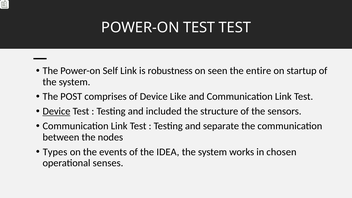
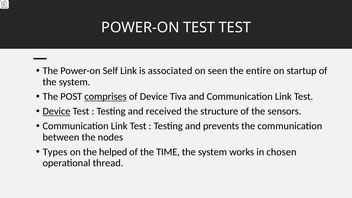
robustness: robustness -> associated
comprises underline: none -> present
Like: Like -> Tiva
included: included -> received
separate: separate -> prevents
events: events -> helped
IDEA: IDEA -> TIME
senses: senses -> thread
